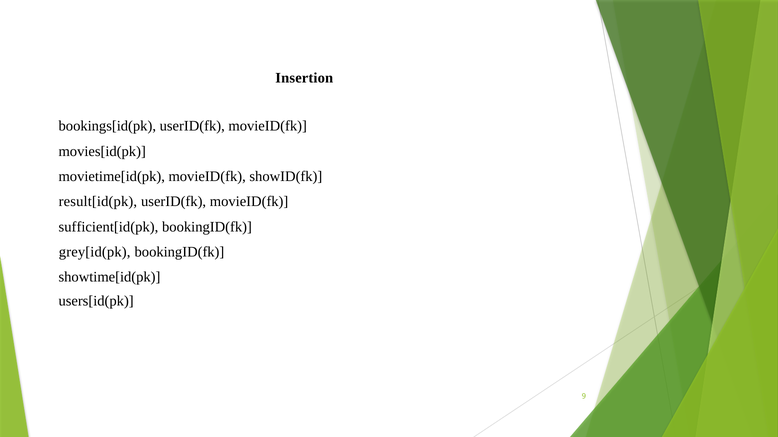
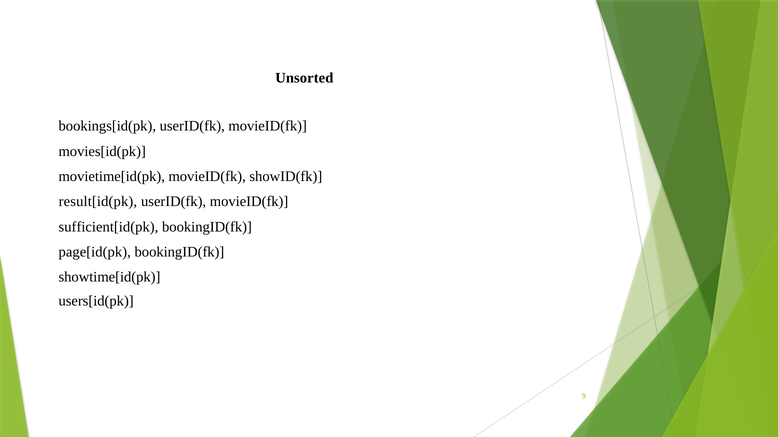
Insertion: Insertion -> Unsorted
grey[id(pk: grey[id(pk -> page[id(pk
